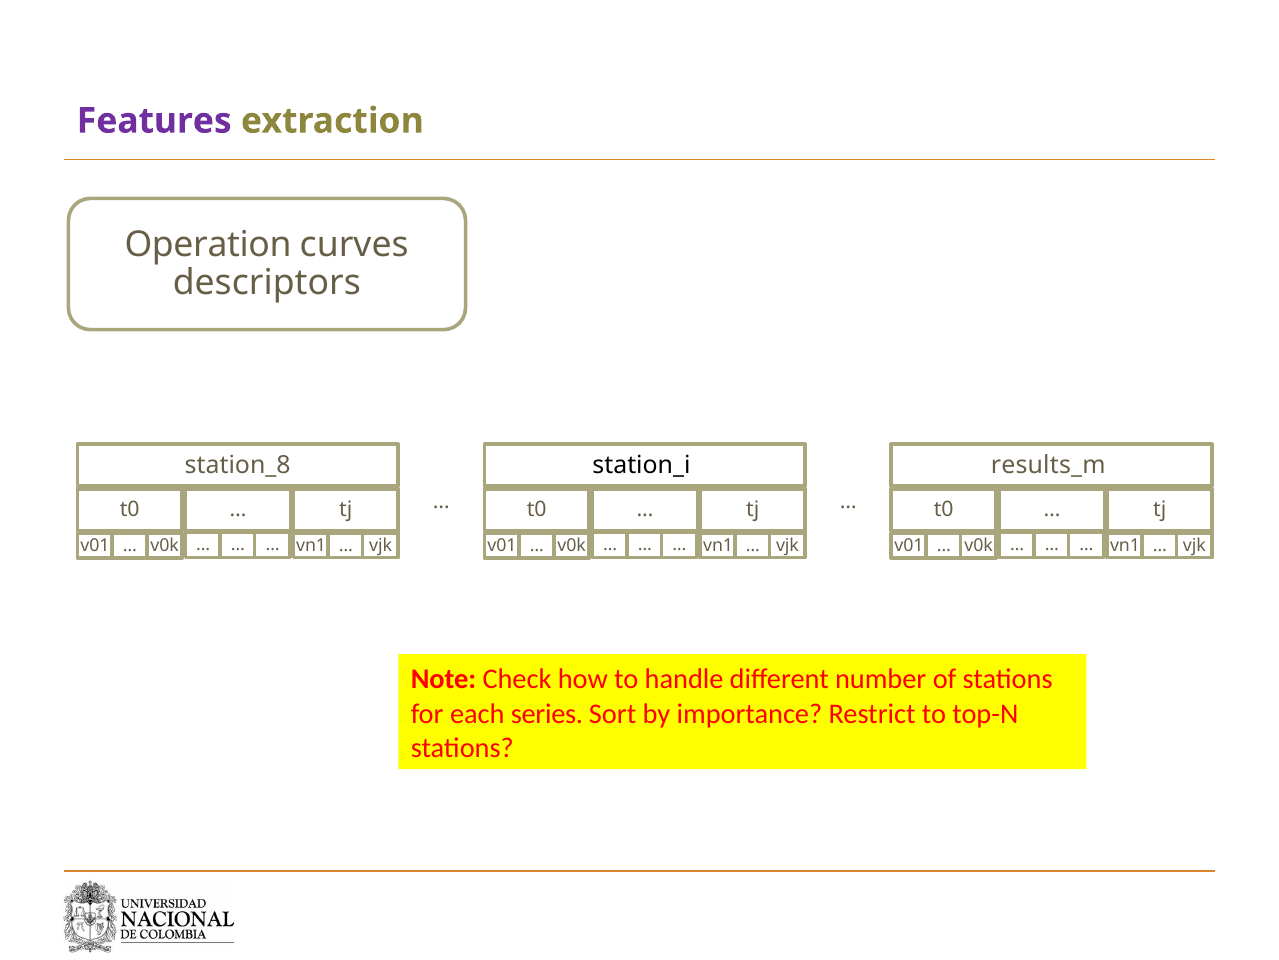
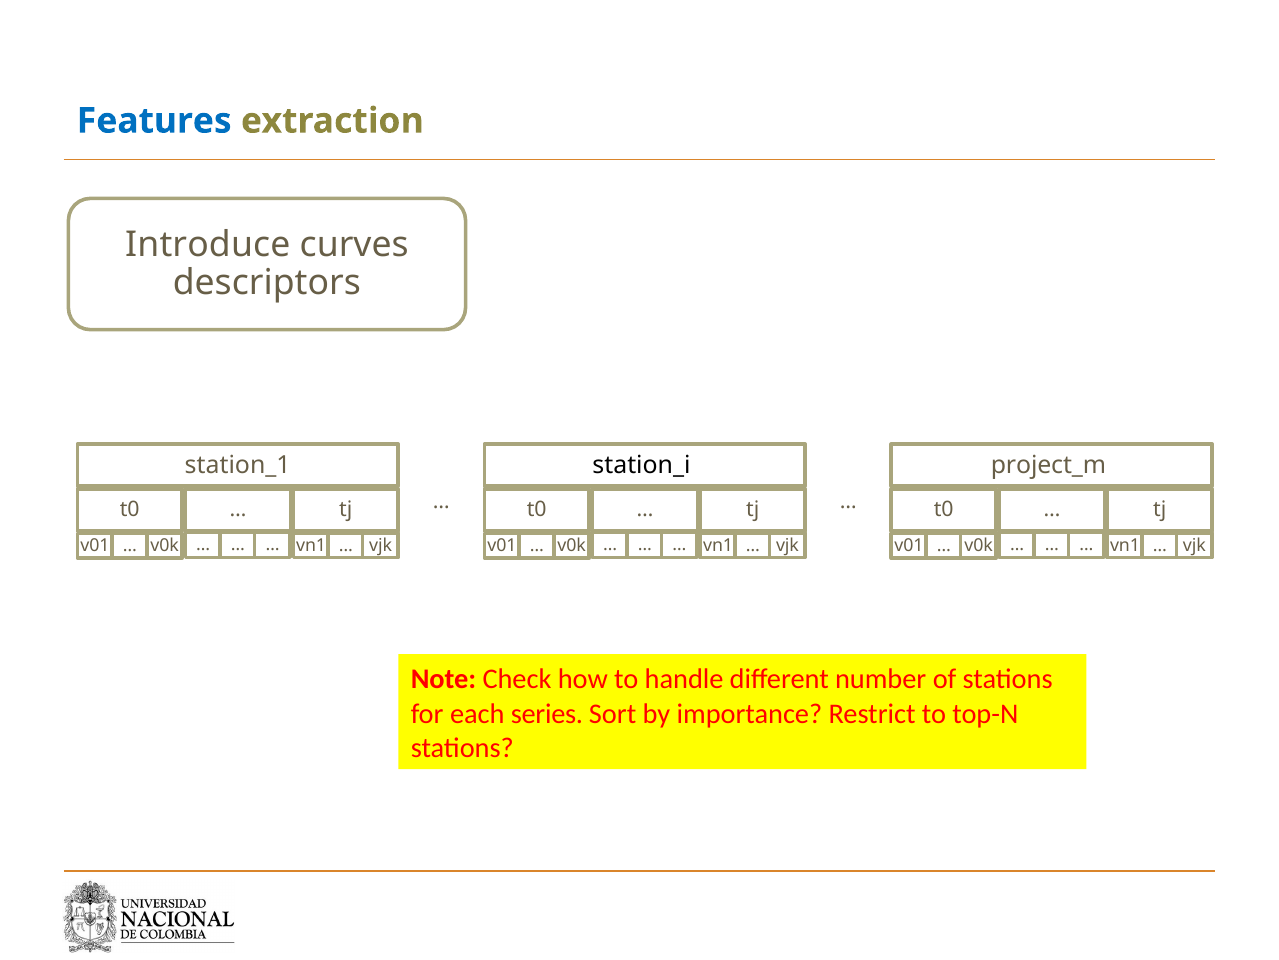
Features colour: purple -> blue
Operation: Operation -> Introduce
station_8: station_8 -> station_1
results_m: results_m -> project_m
